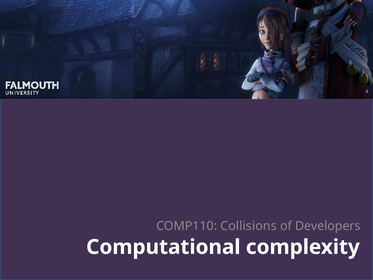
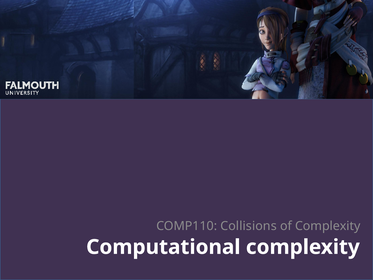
of Developers: Developers -> Complexity
